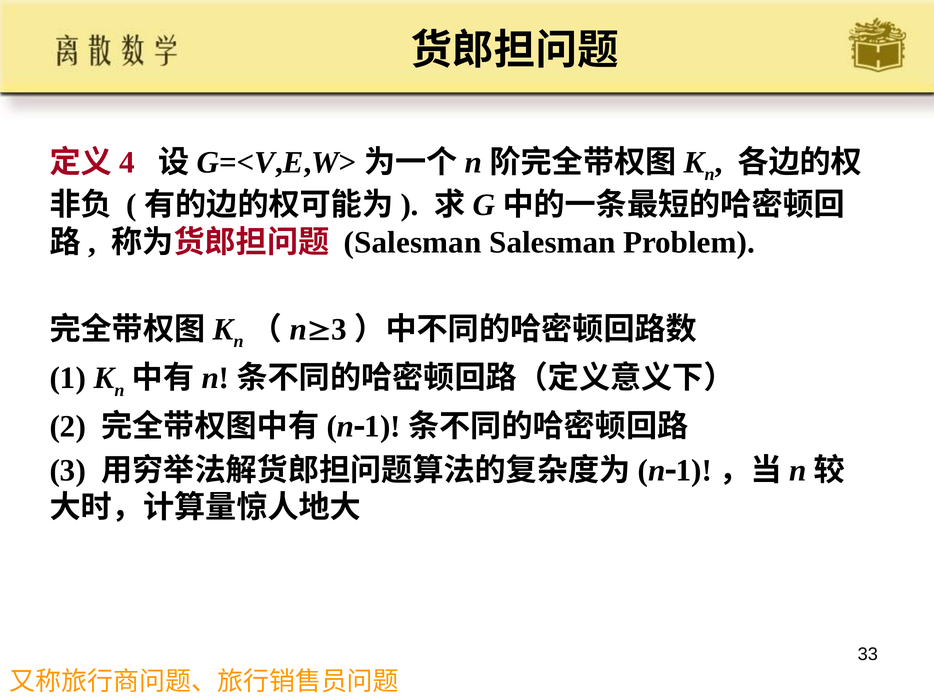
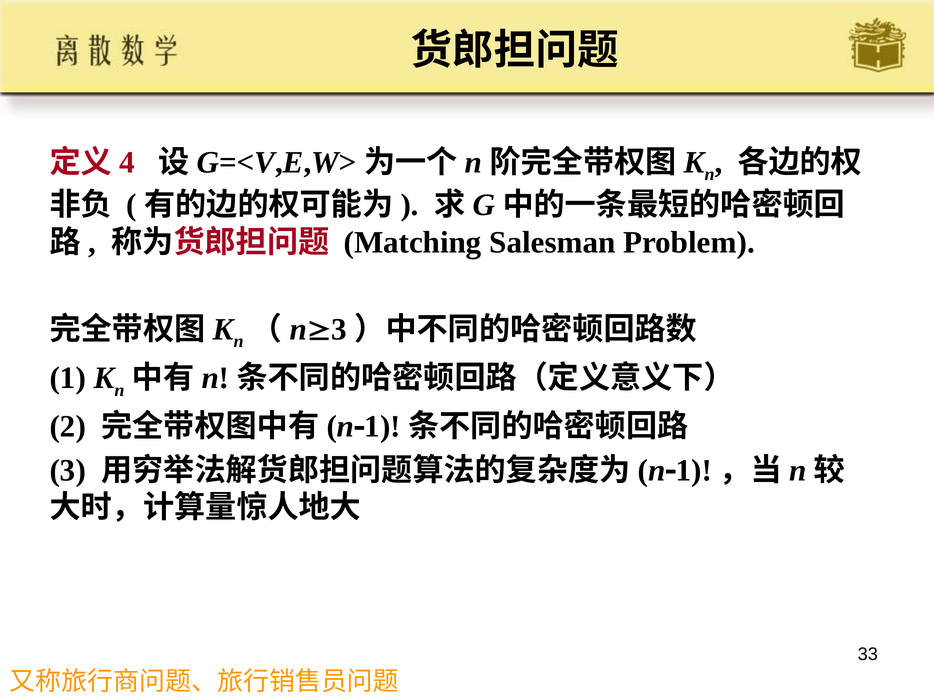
Salesman at (413, 242): Salesman -> Matching
